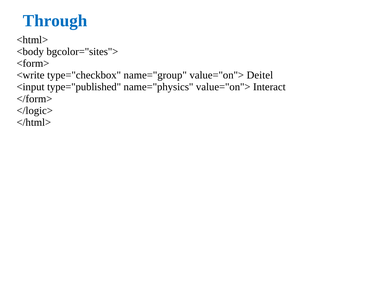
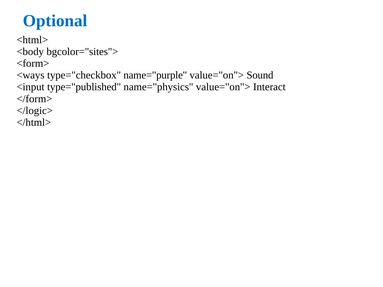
Through: Through -> Optional
<write: <write -> <ways
name="group: name="group -> name="purple
Deitel: Deitel -> Sound
